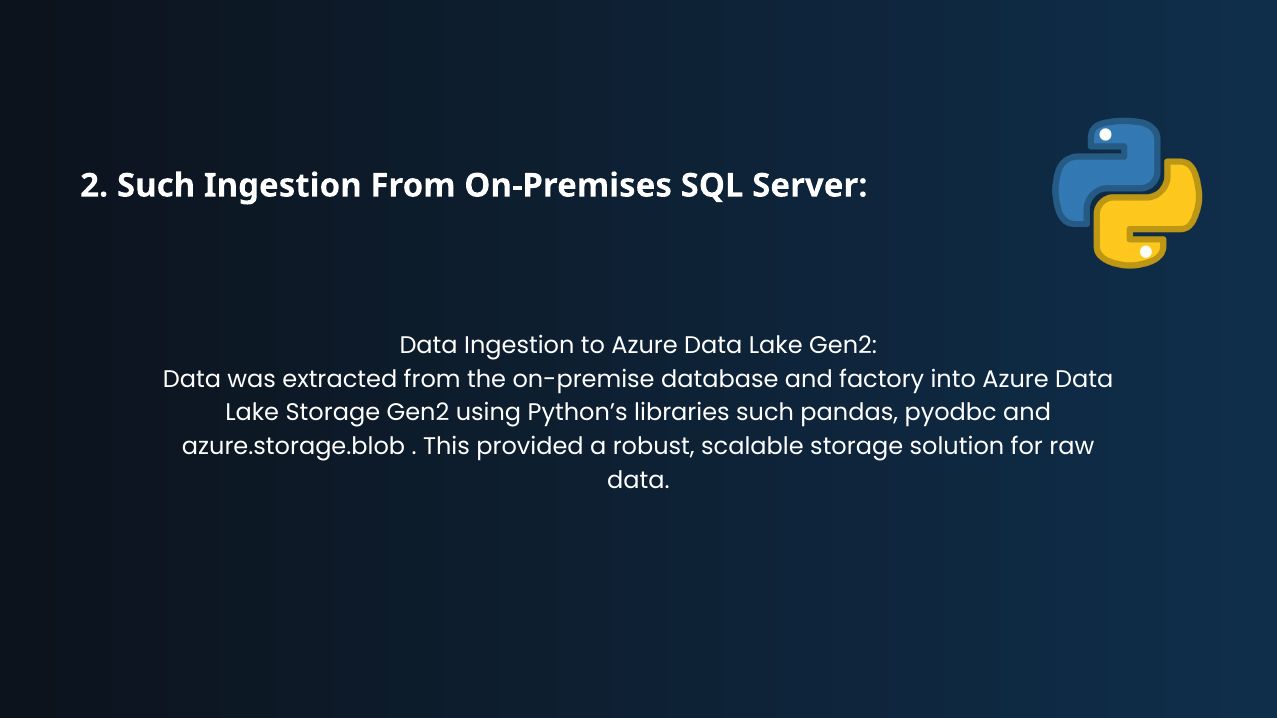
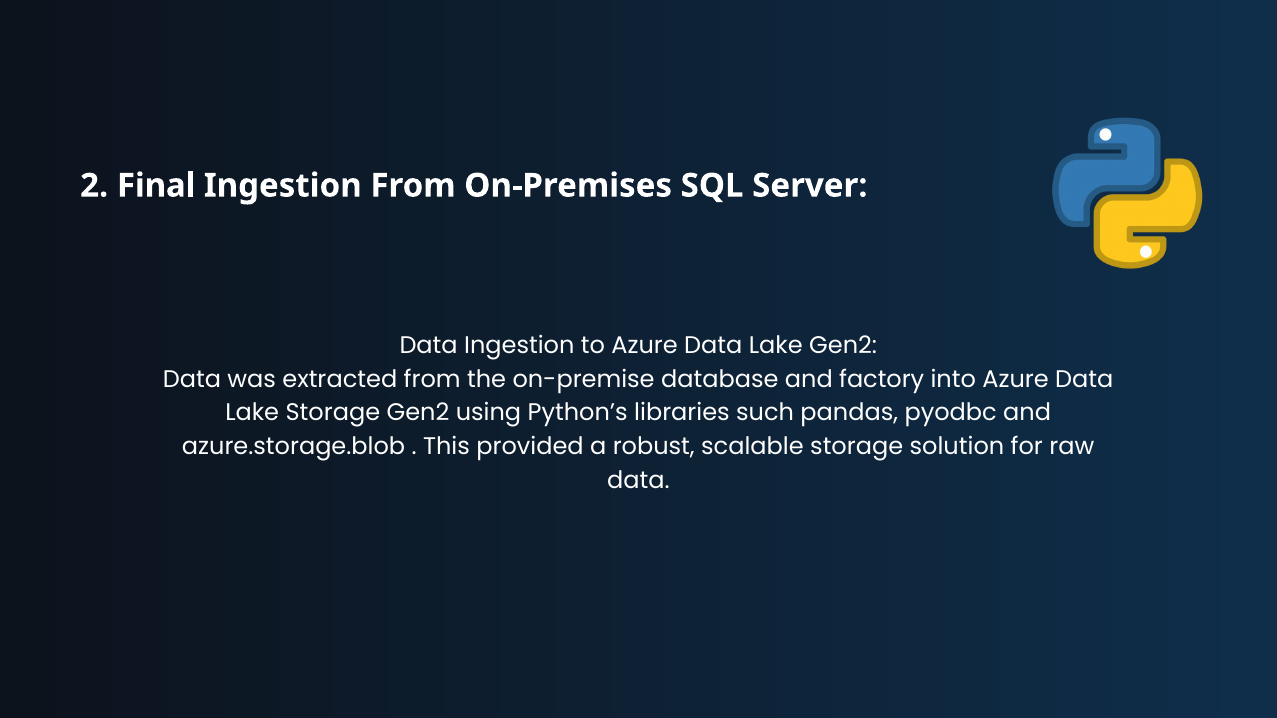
2 Such: Such -> Final
